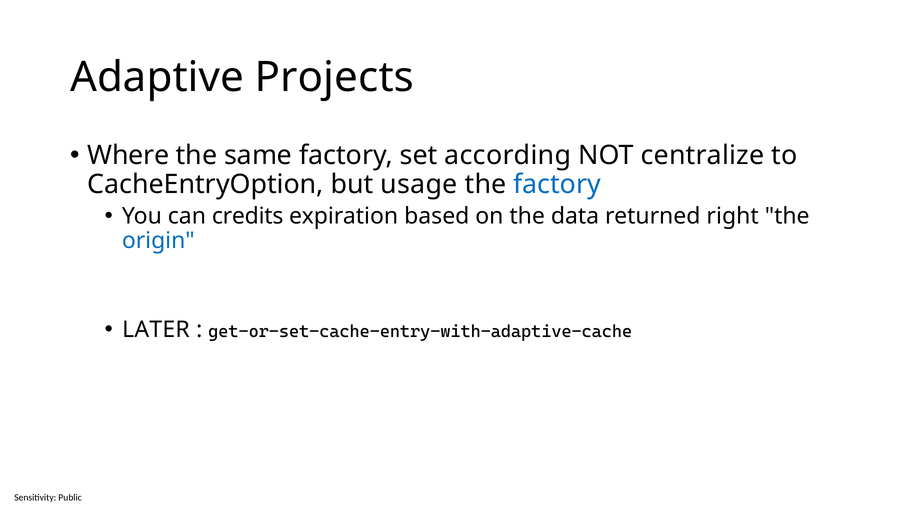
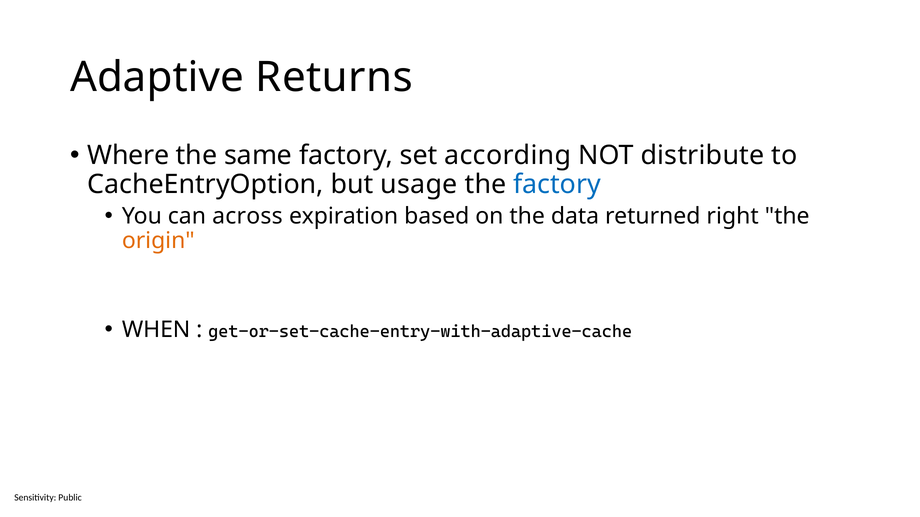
Projects: Projects -> Returns
centralize: centralize -> distribute
credits: credits -> across
origin colour: blue -> orange
LATER: LATER -> WHEN
